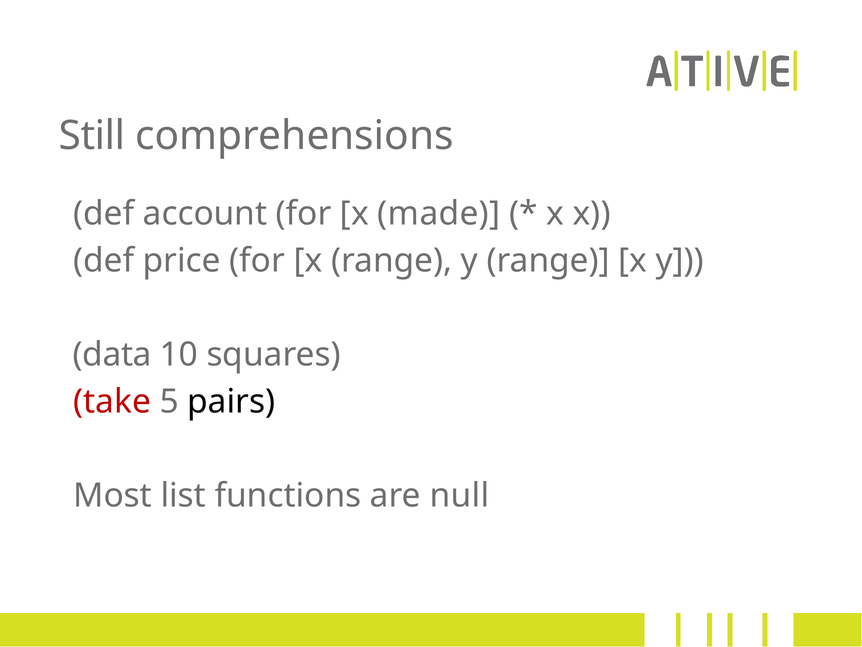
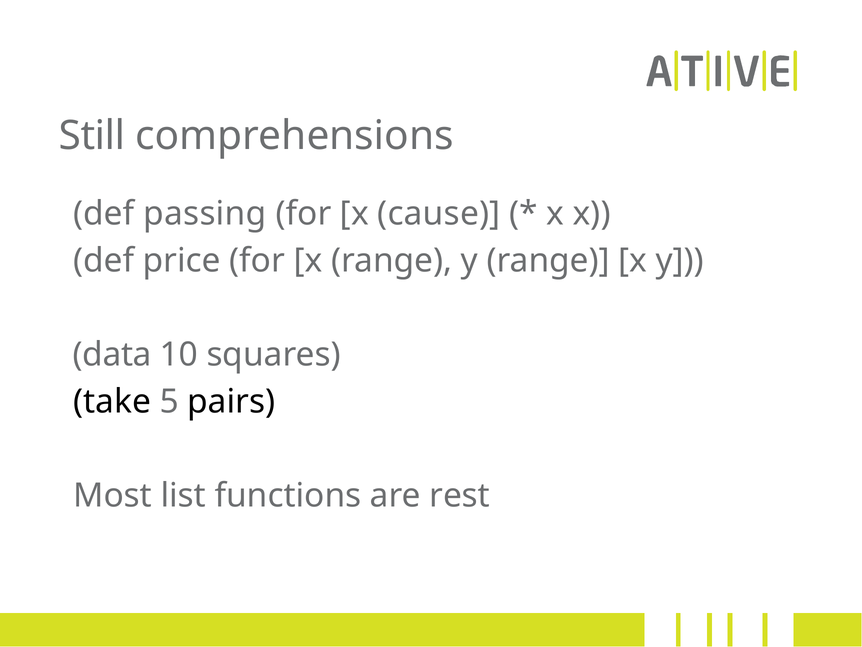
account: account -> passing
made: made -> cause
take colour: red -> black
null: null -> rest
